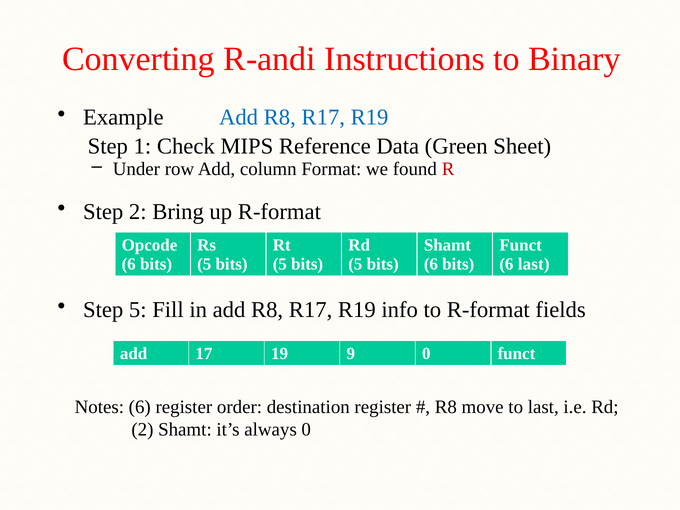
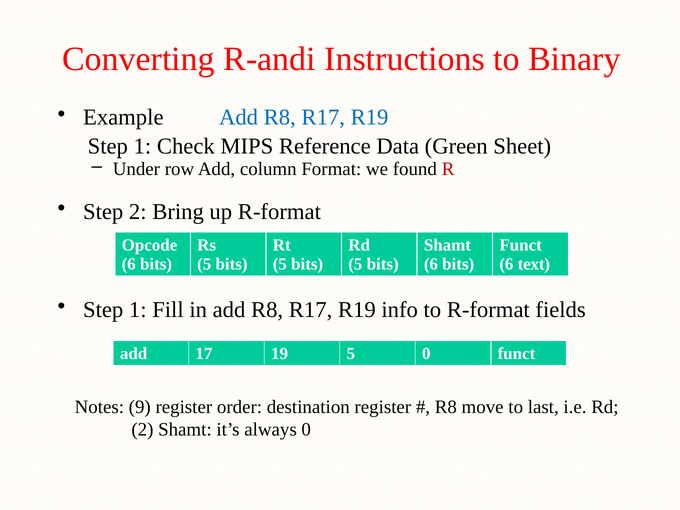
6 last: last -> text
5 at (138, 310): 5 -> 1
19 9: 9 -> 5
Notes 6: 6 -> 9
